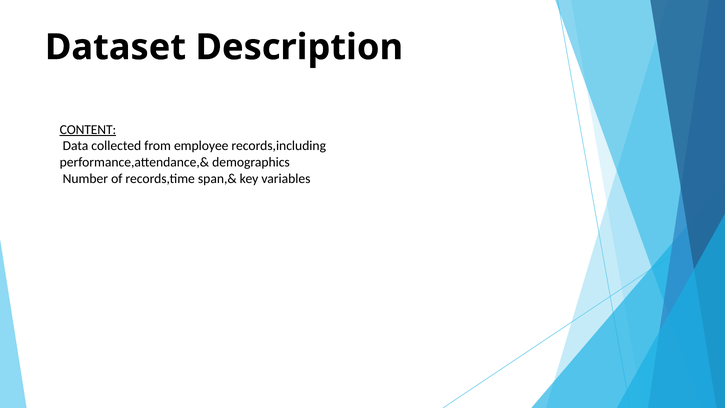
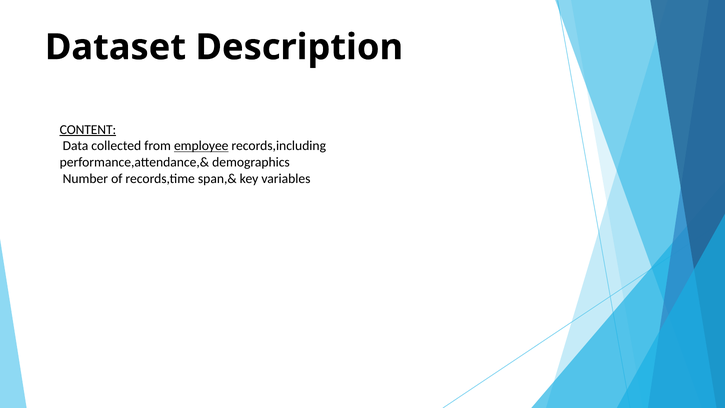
employee underline: none -> present
